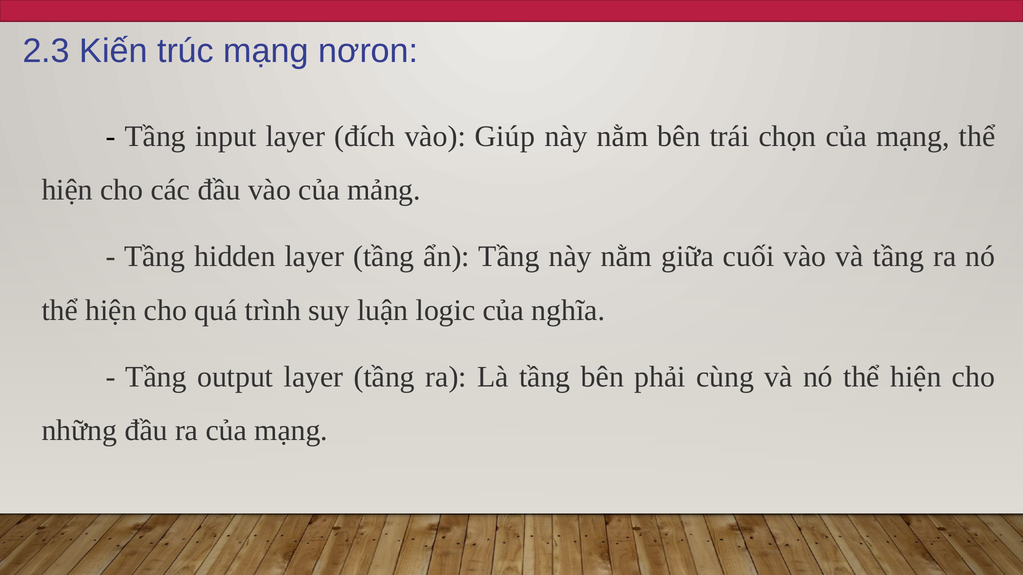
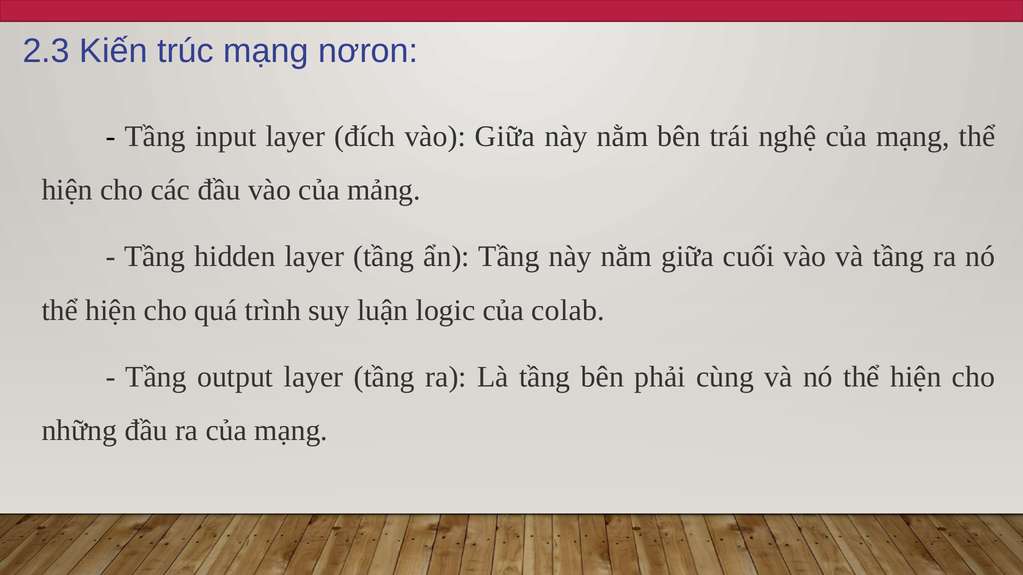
vào Giúp: Giúp -> Giữa
chọn: chọn -> nghệ
nghĩa: nghĩa -> colab
